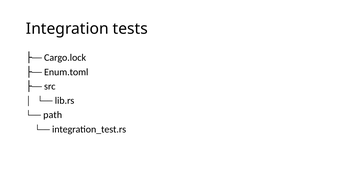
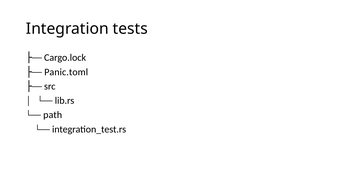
Enum.toml: Enum.toml -> Panic.toml
